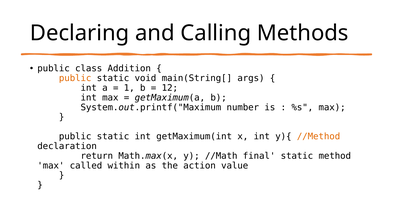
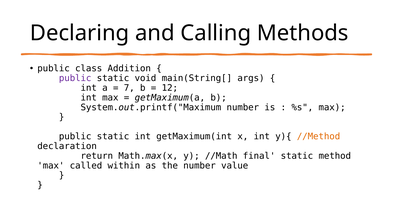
public at (75, 78) colour: orange -> purple
1: 1 -> 7
the action: action -> number
